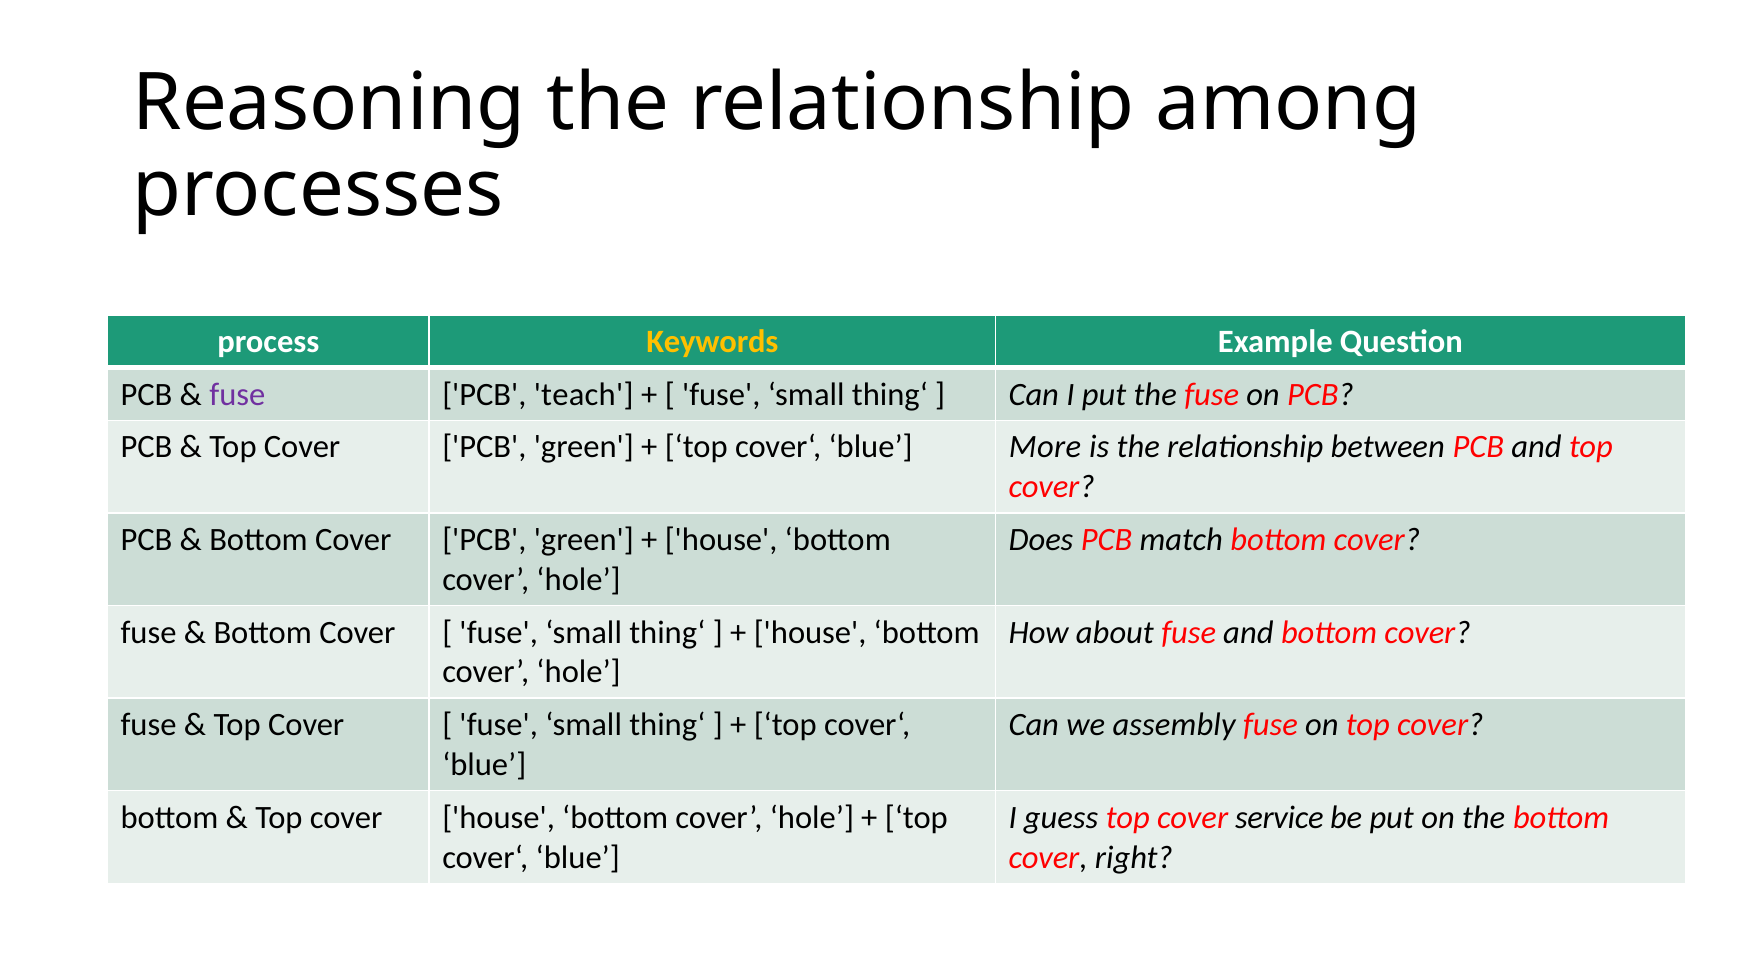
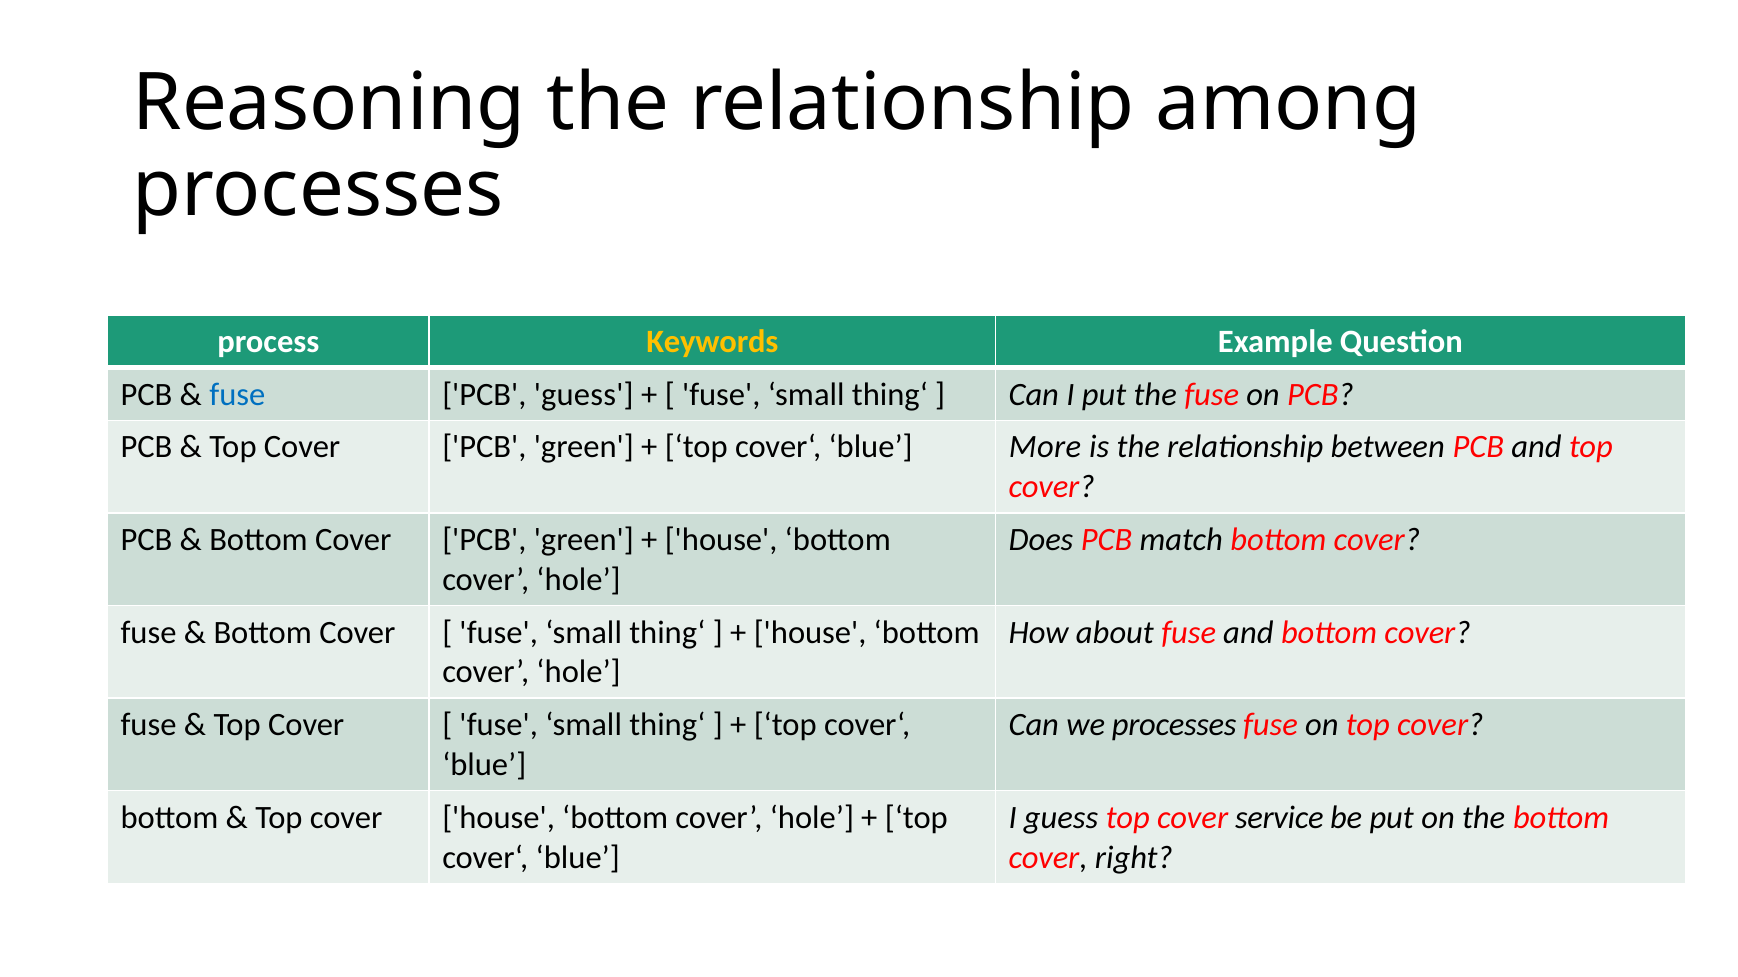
fuse at (237, 395) colour: purple -> blue
PCB teach: teach -> guess
we assembly: assembly -> processes
